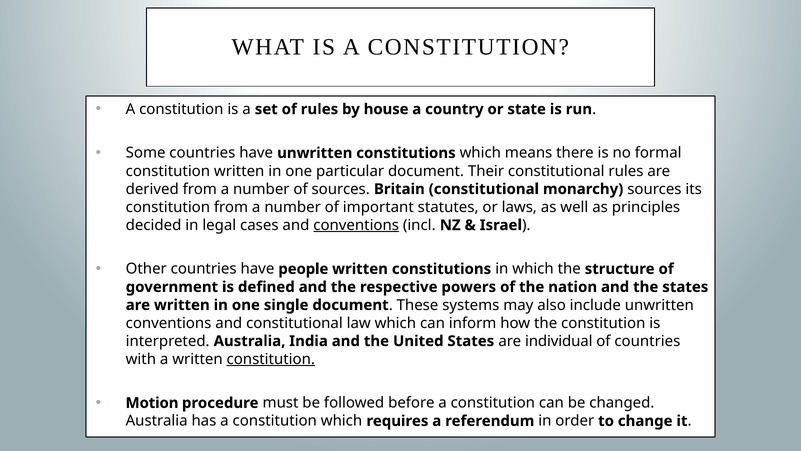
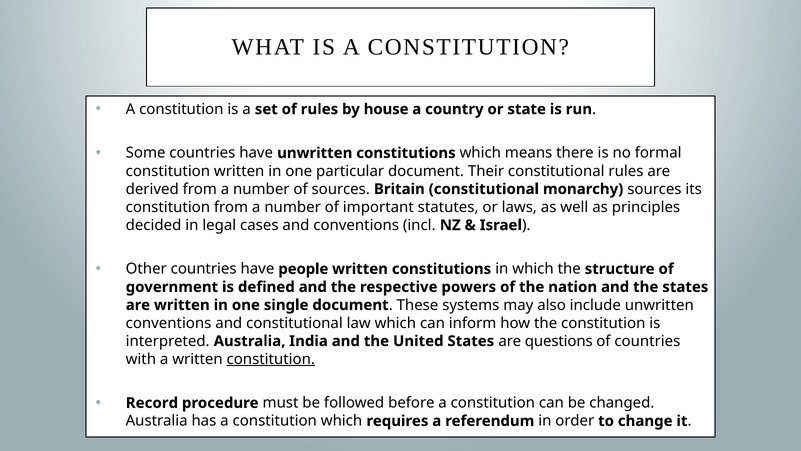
conventions at (356, 225) underline: present -> none
individual: individual -> questions
Motion: Motion -> Record
